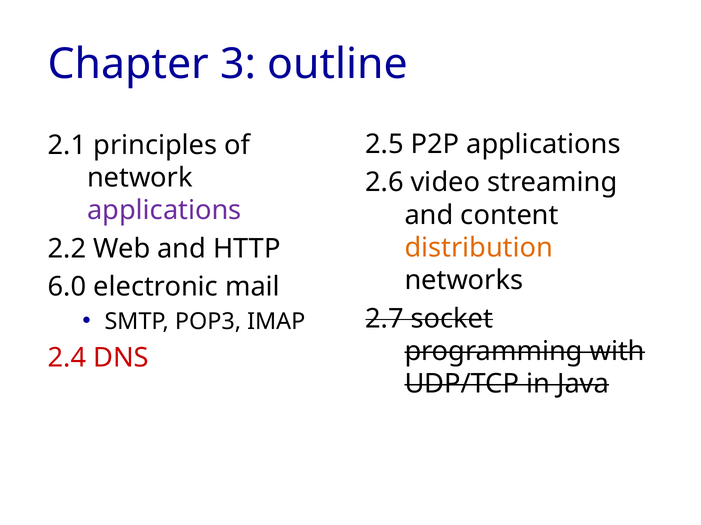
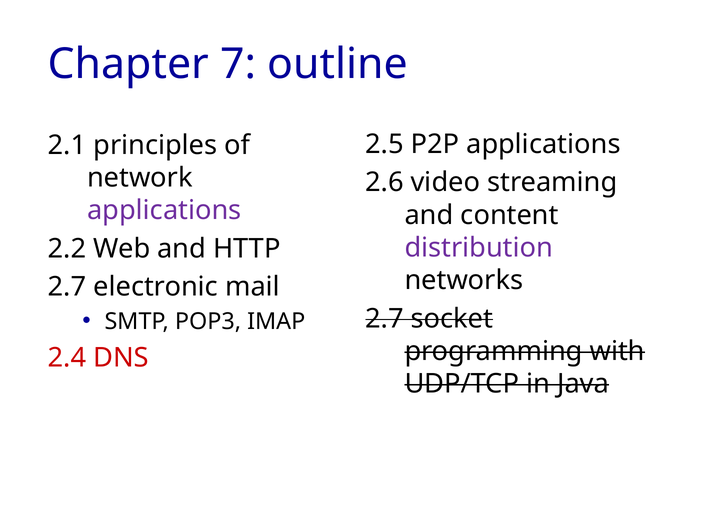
3: 3 -> 7
distribution colour: orange -> purple
6.0 at (67, 287): 6.0 -> 2.7
